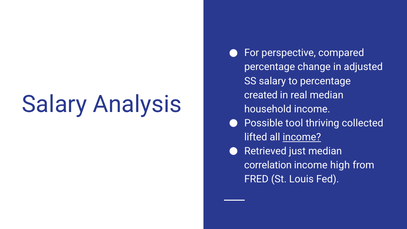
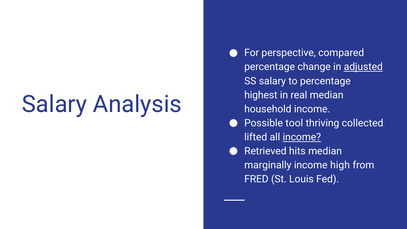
adjusted underline: none -> present
created: created -> highest
just: just -> hits
correlation: correlation -> marginally
